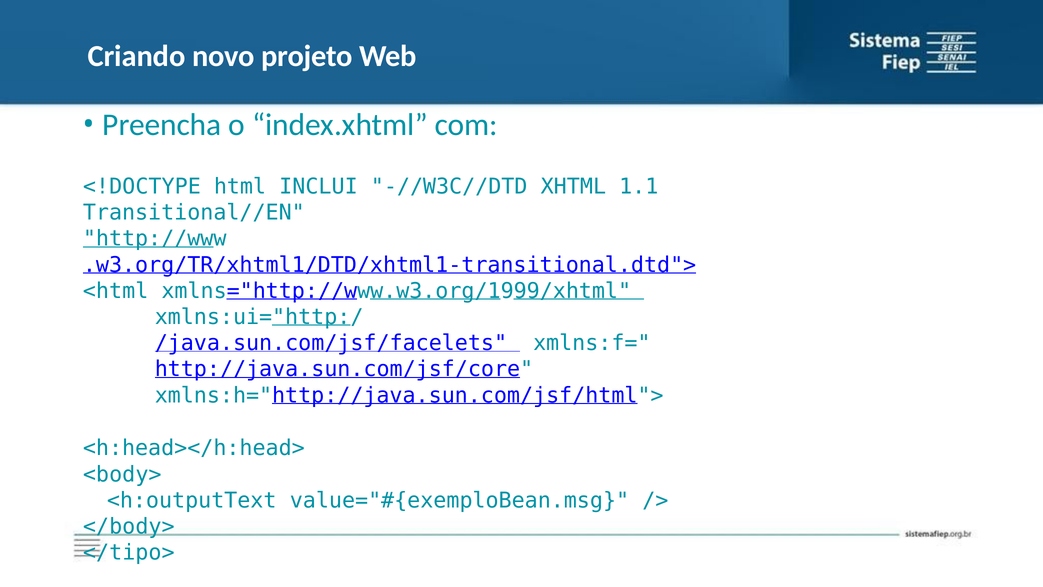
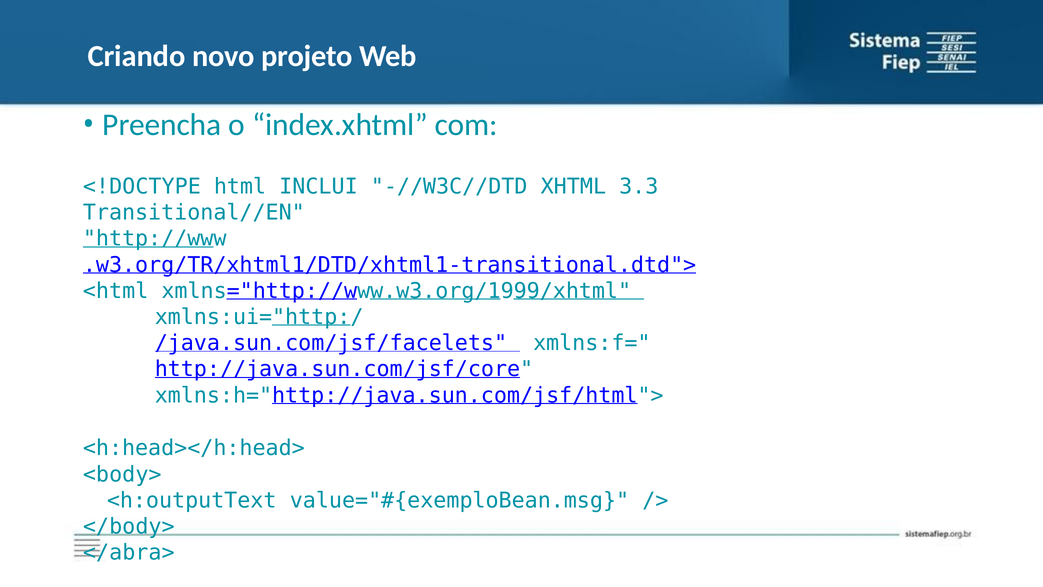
1.1: 1.1 -> 3.3
</tipo>: </tipo> -> </abra>
